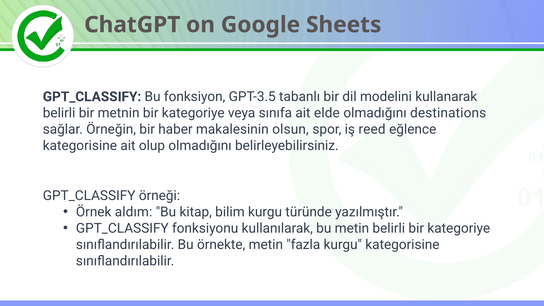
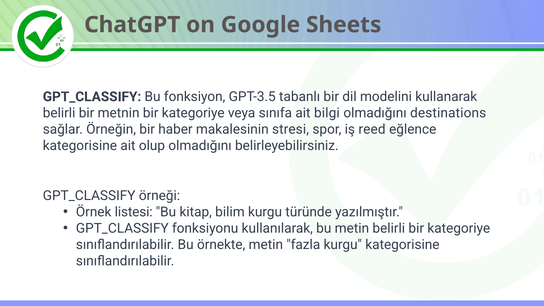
elde: elde -> bilgi
olsun: olsun -> stresi
aldım: aldım -> listesi
